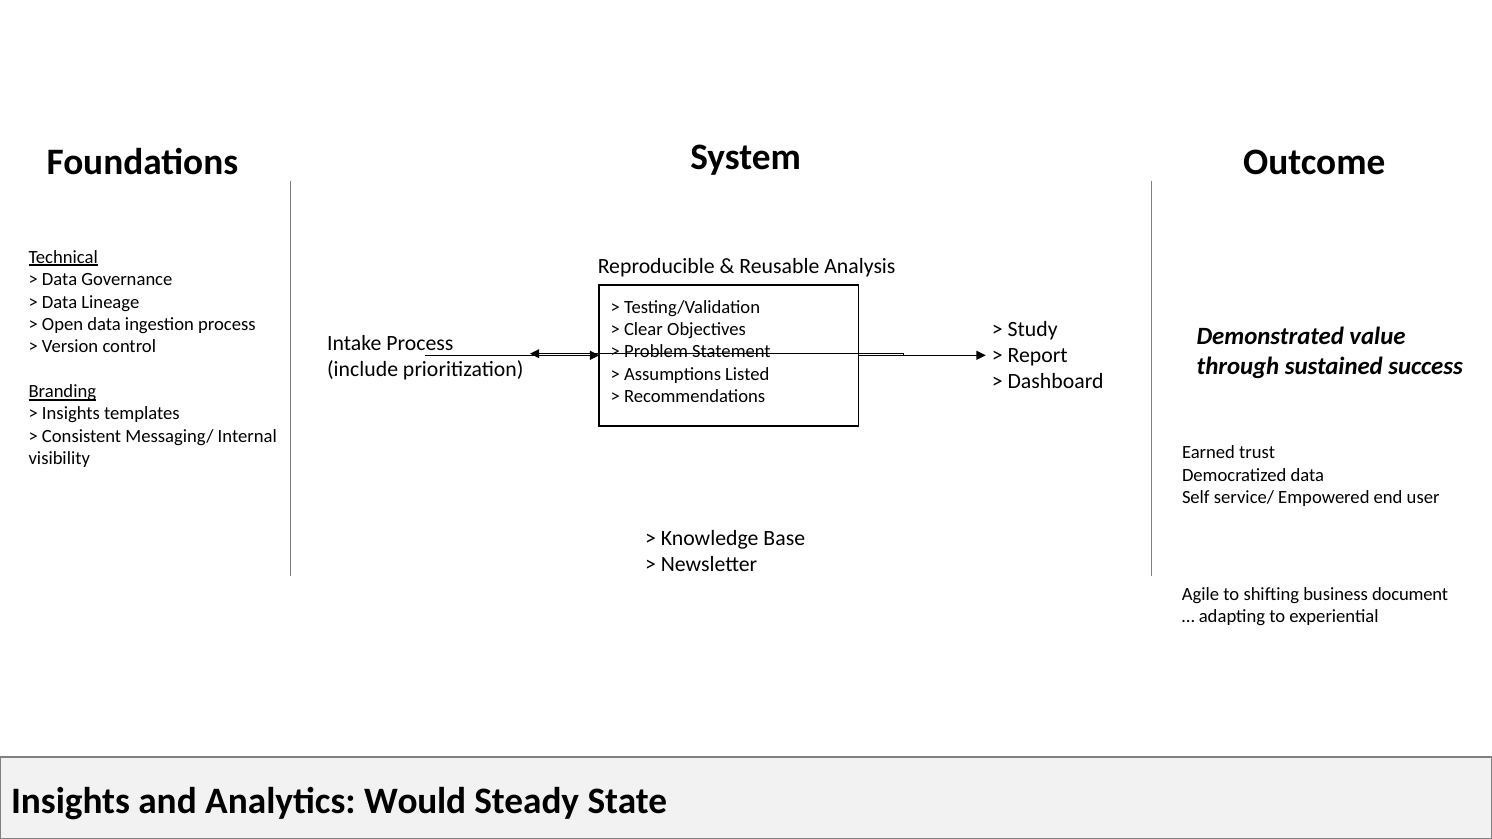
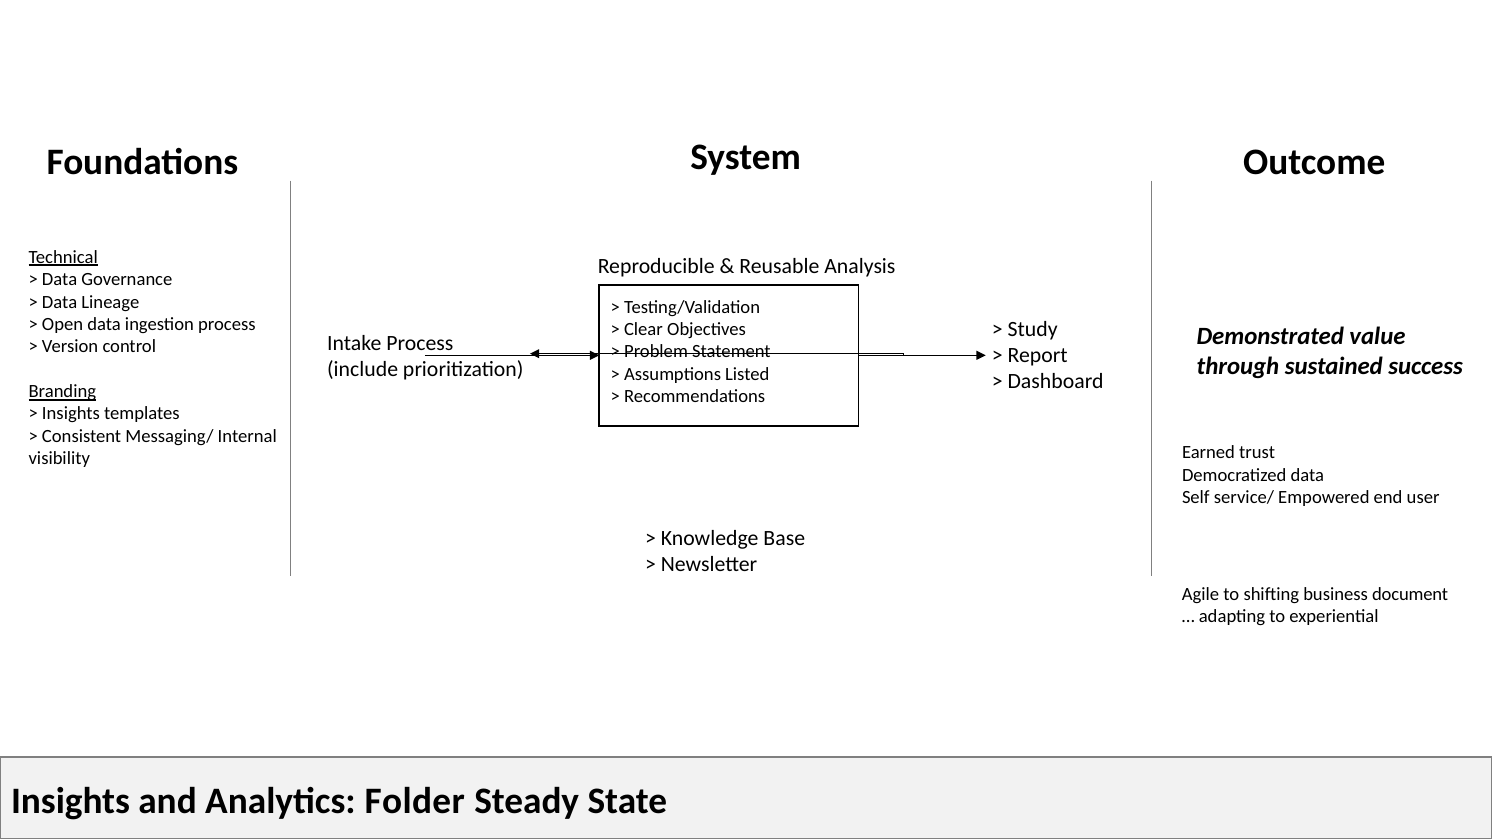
Would: Would -> Folder
